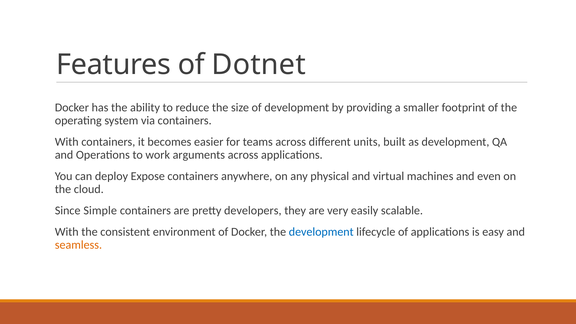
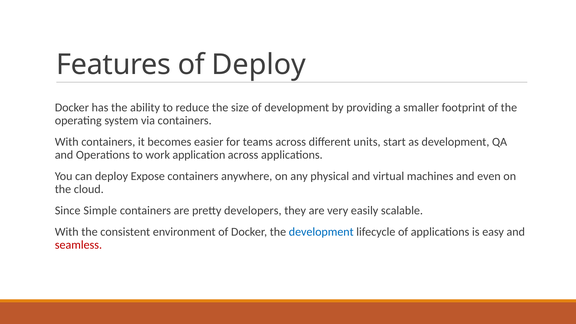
of Dotnet: Dotnet -> Deploy
built: built -> start
arguments: arguments -> application
seamless colour: orange -> red
